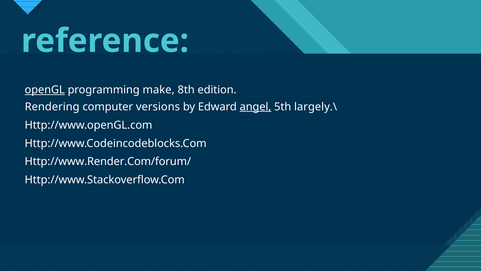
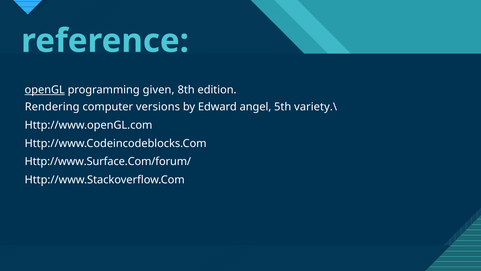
make: make -> given
angel underline: present -> none
largely.\: largely.\ -> variety.\
Http://www.Render.Com/forum/: Http://www.Render.Com/forum/ -> Http://www.Surface.Com/forum/
